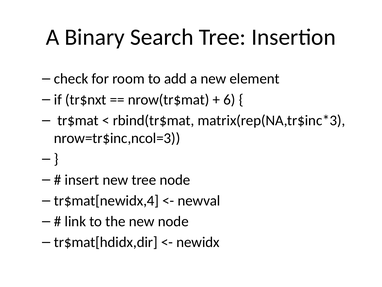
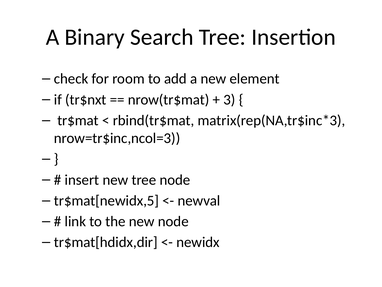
6: 6 -> 3
tr$mat[newidx,4: tr$mat[newidx,4 -> tr$mat[newidx,5
